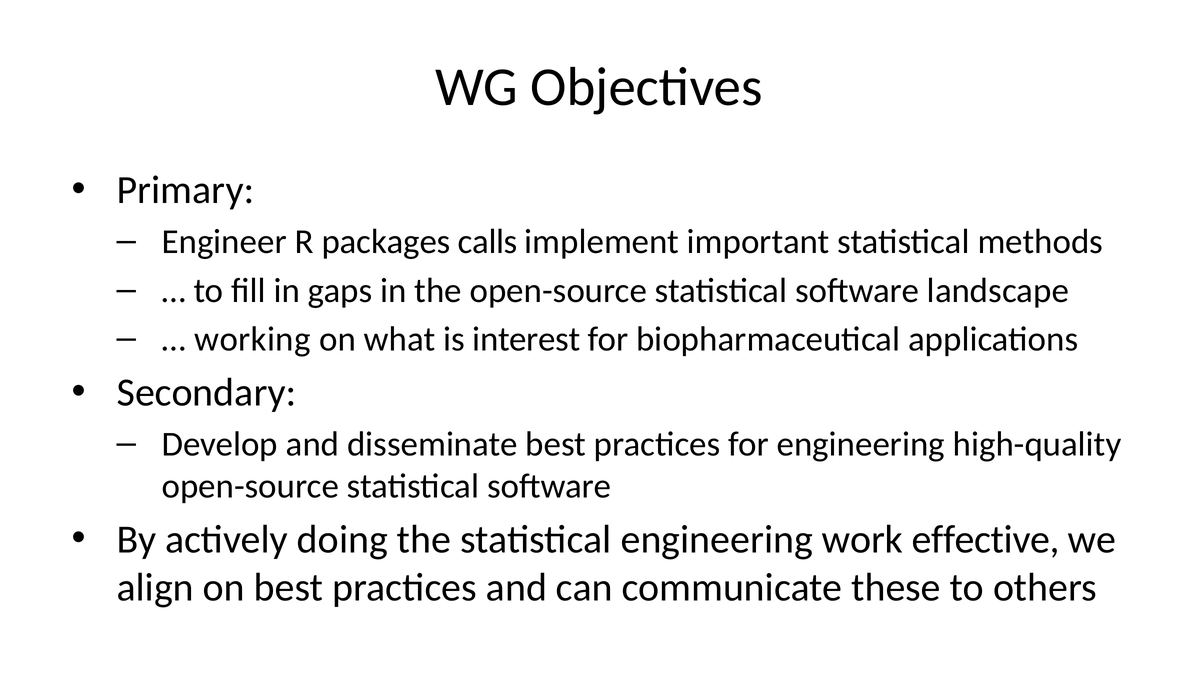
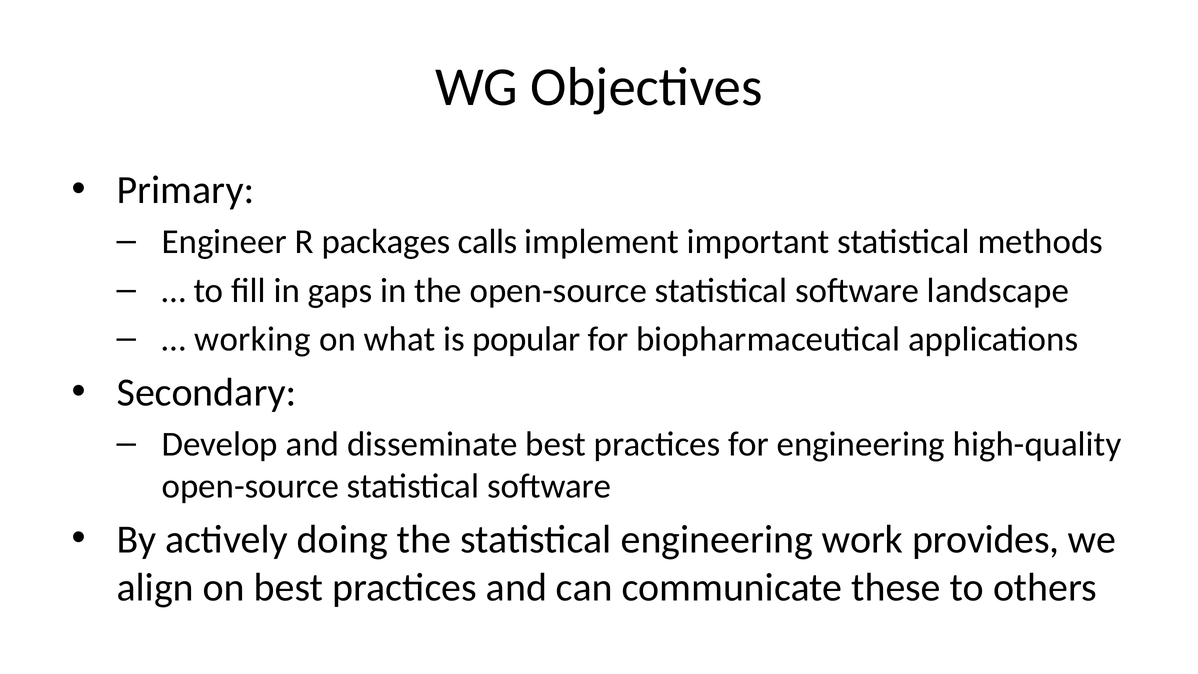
interest: interest -> popular
effective: effective -> provides
